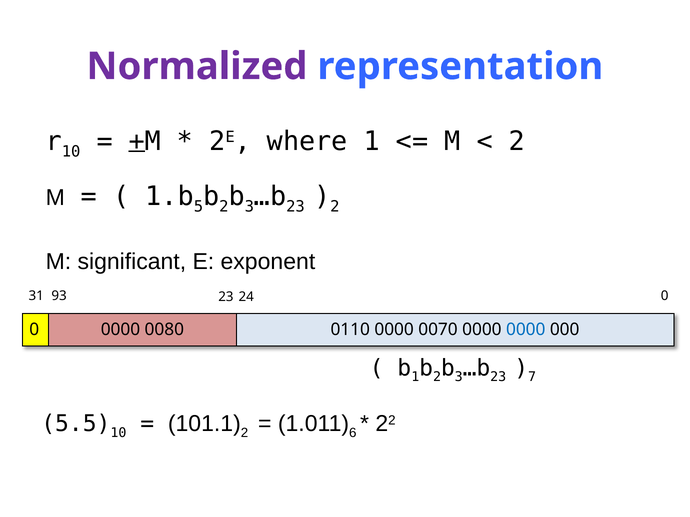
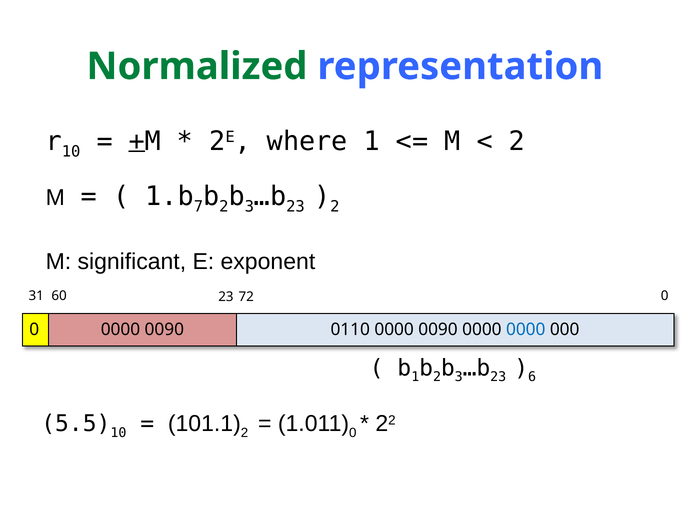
Normalized colour: purple -> green
5: 5 -> 7
93: 93 -> 60
24: 24 -> 72
0 0000 0080: 0080 -> 0090
0110 0000 0070: 0070 -> 0090
7: 7 -> 6
6 at (353, 433): 6 -> 0
